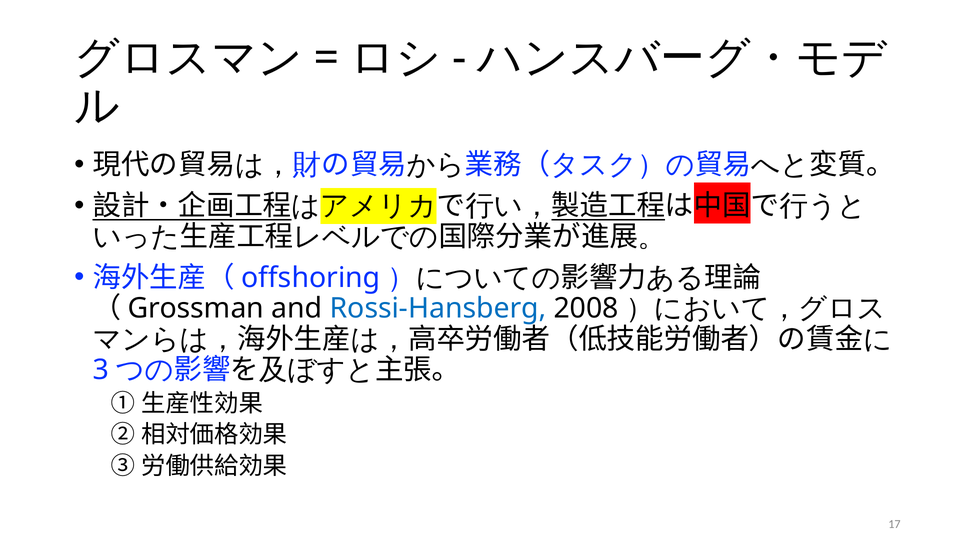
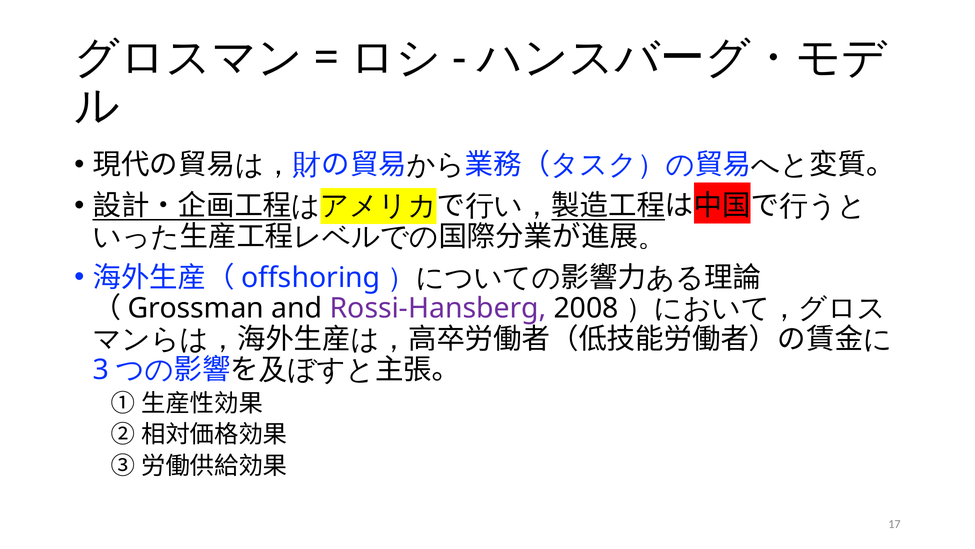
Rossi-Hansberg colour: blue -> purple
